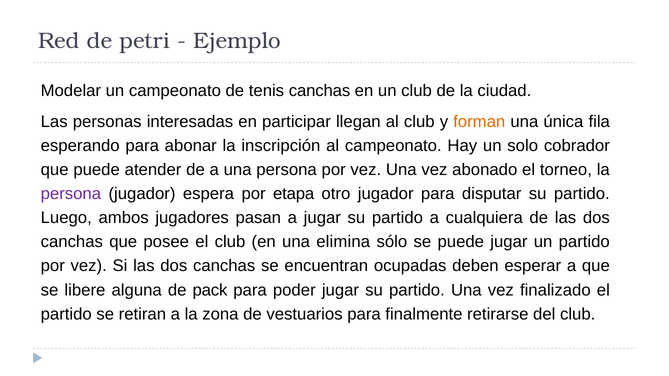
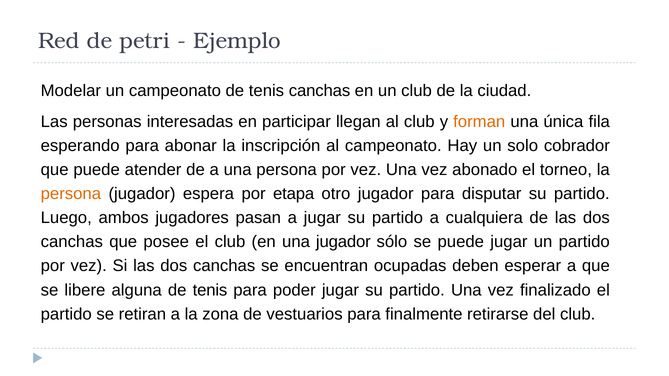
persona at (71, 194) colour: purple -> orange
una elimina: elimina -> jugador
alguna de pack: pack -> tenis
